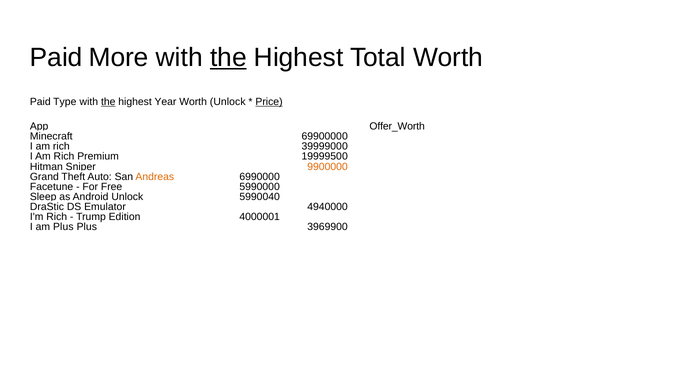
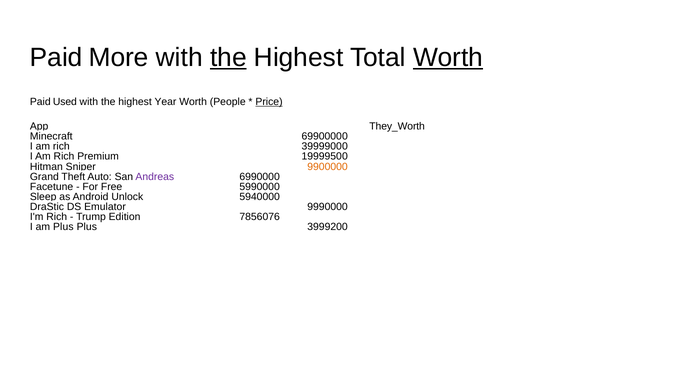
Worth at (448, 58) underline: none -> present
Type: Type -> Used
the at (108, 102) underline: present -> none
Worth Unlock: Unlock -> People
Offer_Worth: Offer_Worth -> They_Worth
Andreas colour: orange -> purple
5990040: 5990040 -> 5940000
4940000: 4940000 -> 9990000
4000001: 4000001 -> 7856076
3969900: 3969900 -> 3999200
